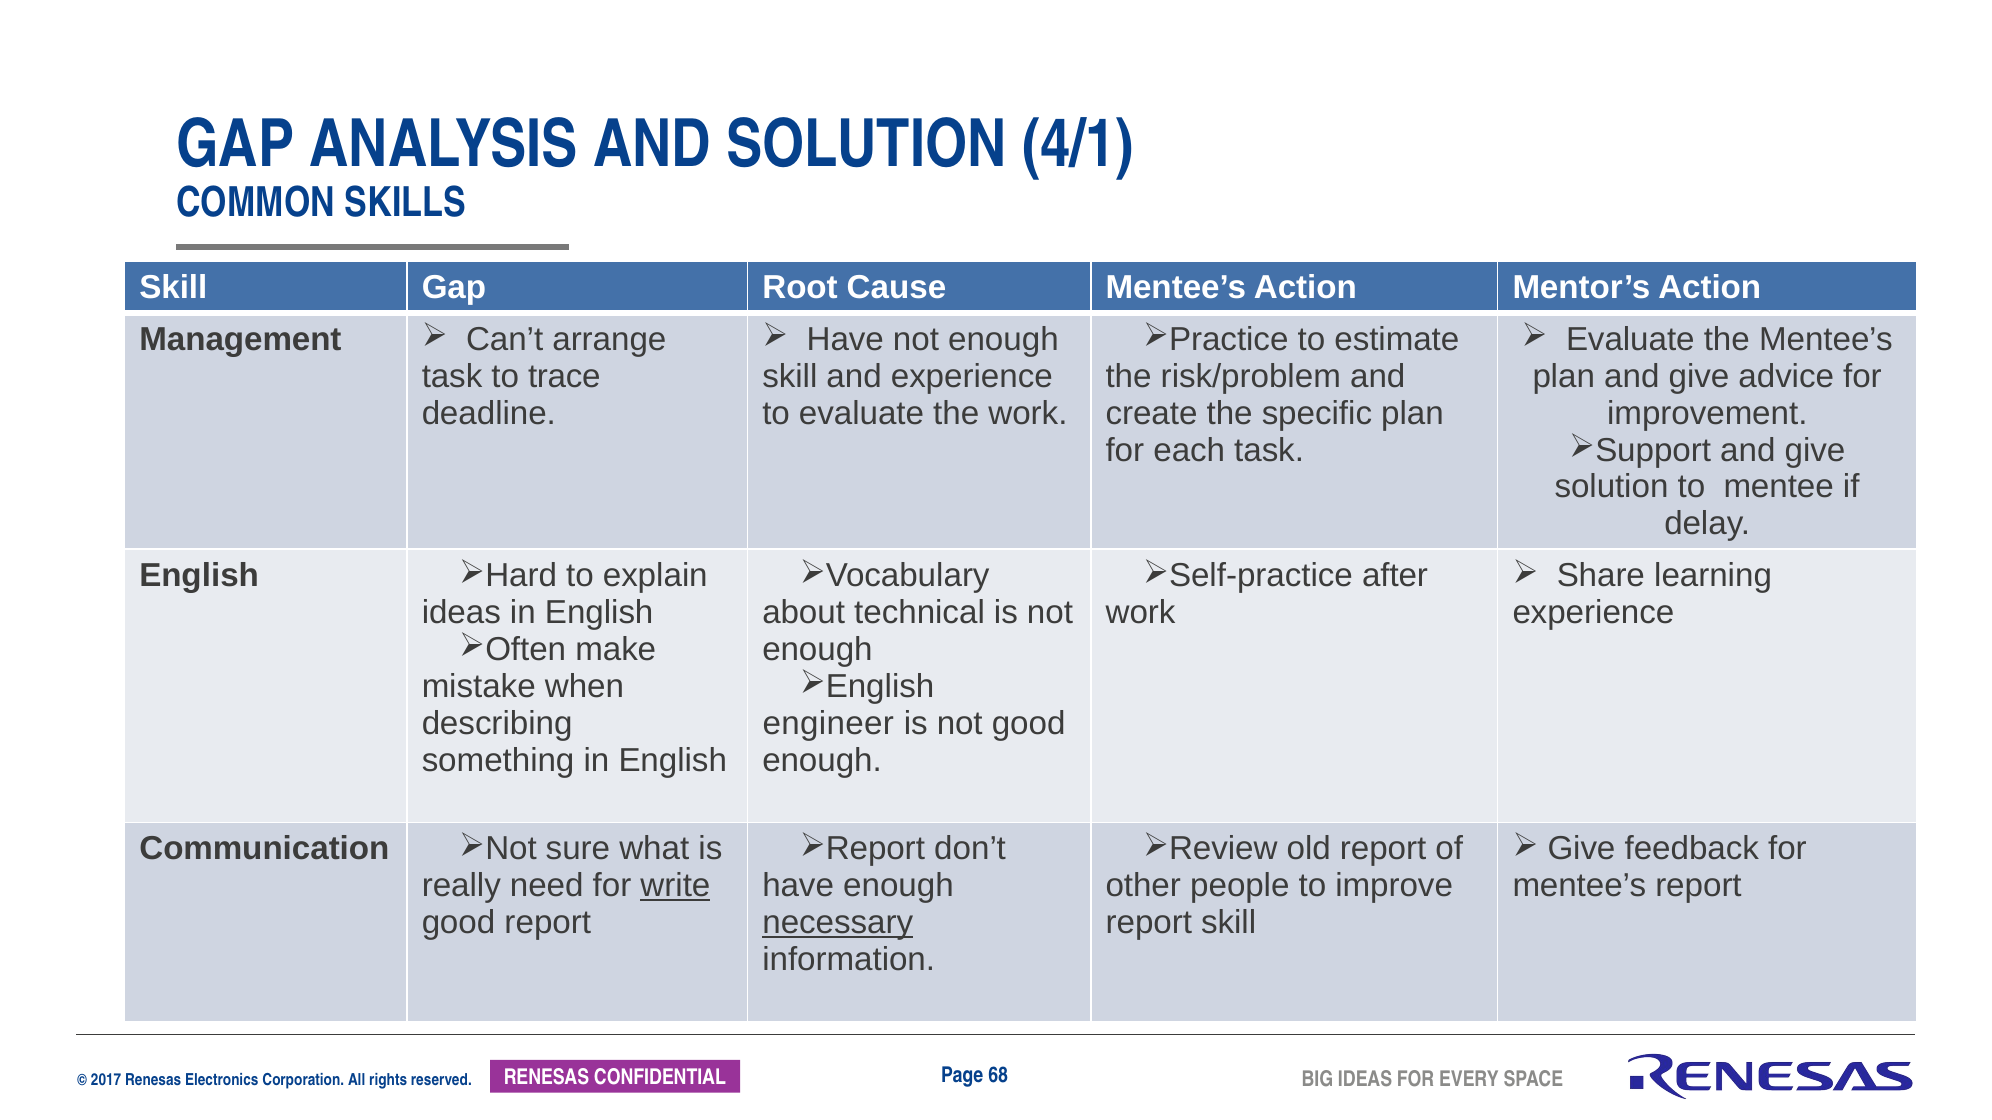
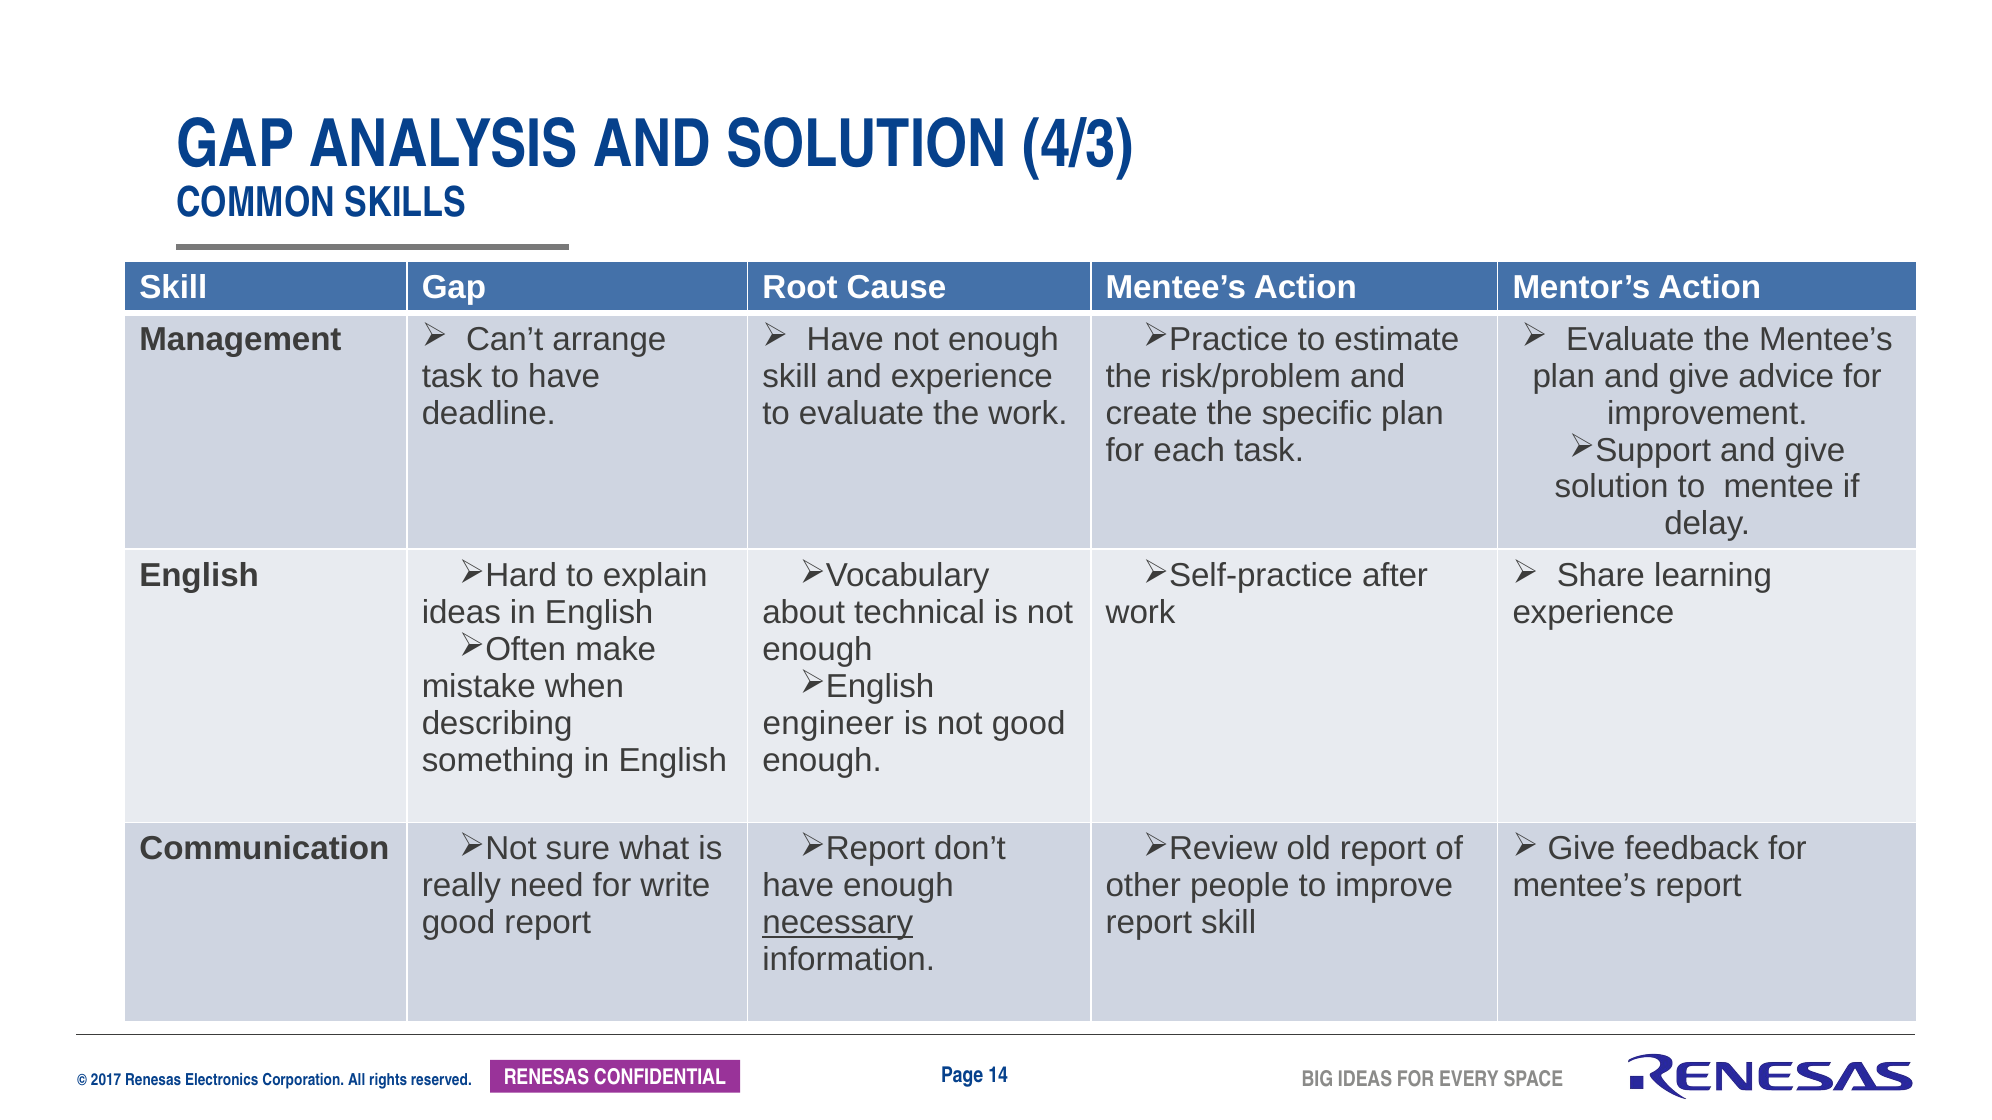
4/1: 4/1 -> 4/3
to trace: trace -> have
write underline: present -> none
68: 68 -> 14
